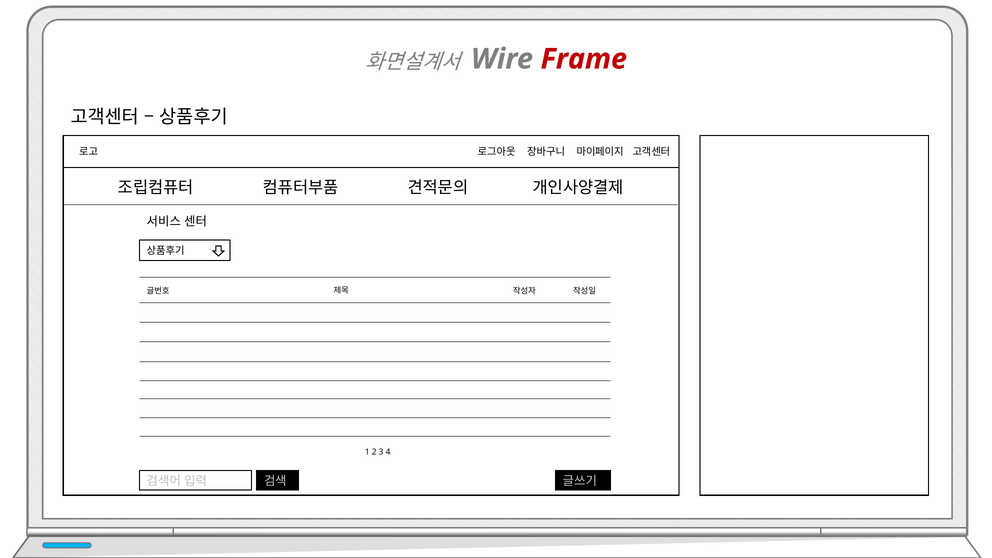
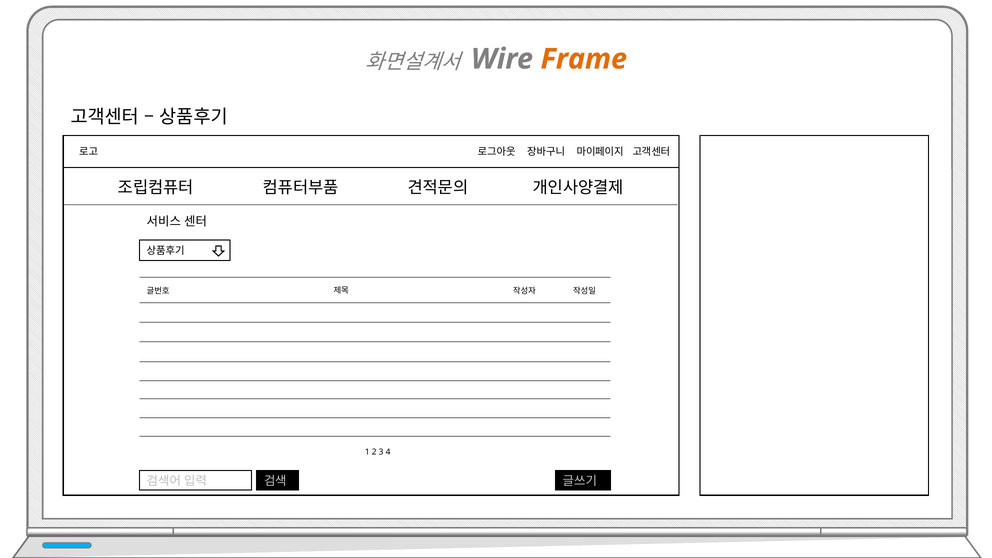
Frame colour: red -> orange
